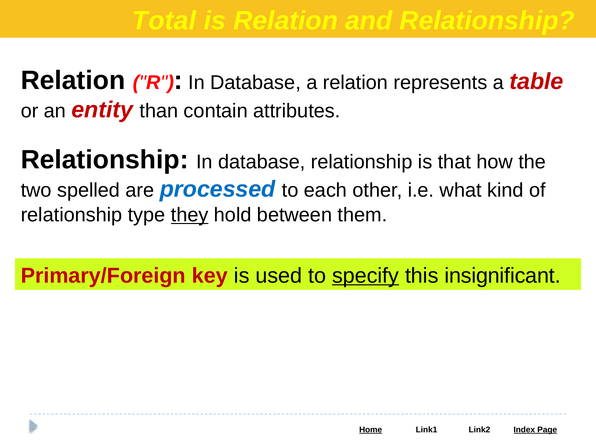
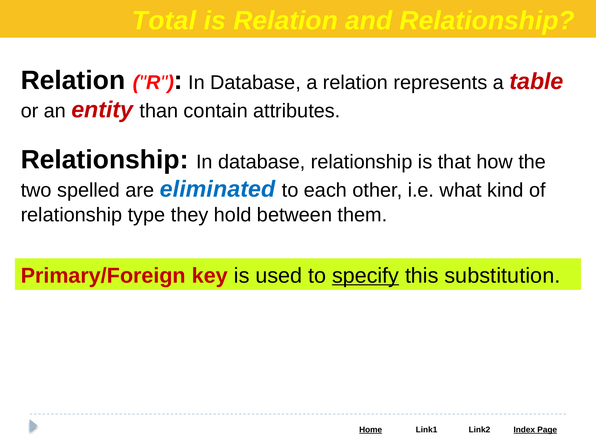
processed: processed -> eliminated
they underline: present -> none
insignificant: insignificant -> substitution
